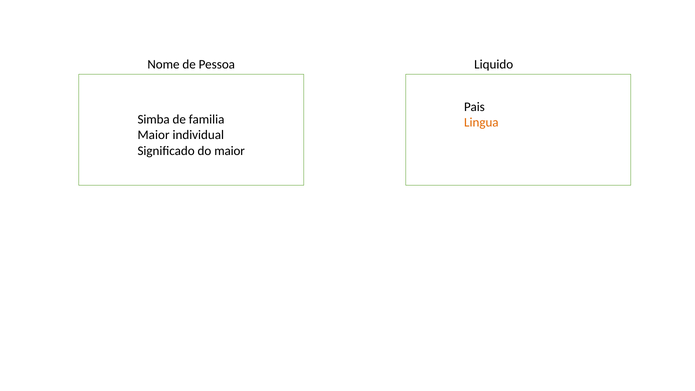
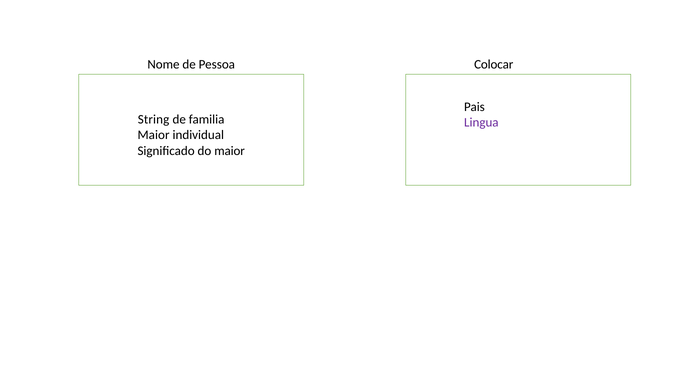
Liquido: Liquido -> Colocar
Simba: Simba -> String
Lingua colour: orange -> purple
